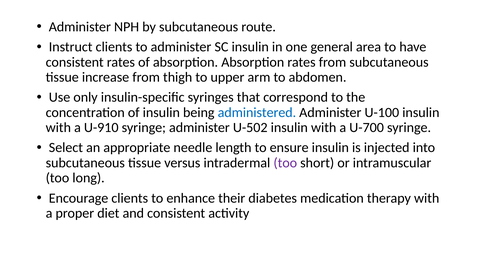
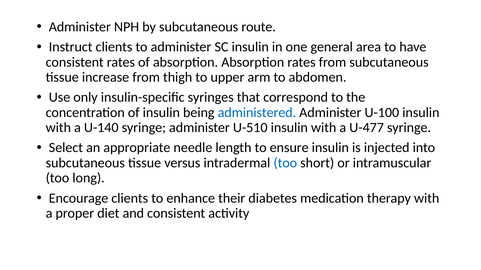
U-910: U-910 -> U-140
U-502: U-502 -> U-510
U-700: U-700 -> U-477
too at (285, 163) colour: purple -> blue
